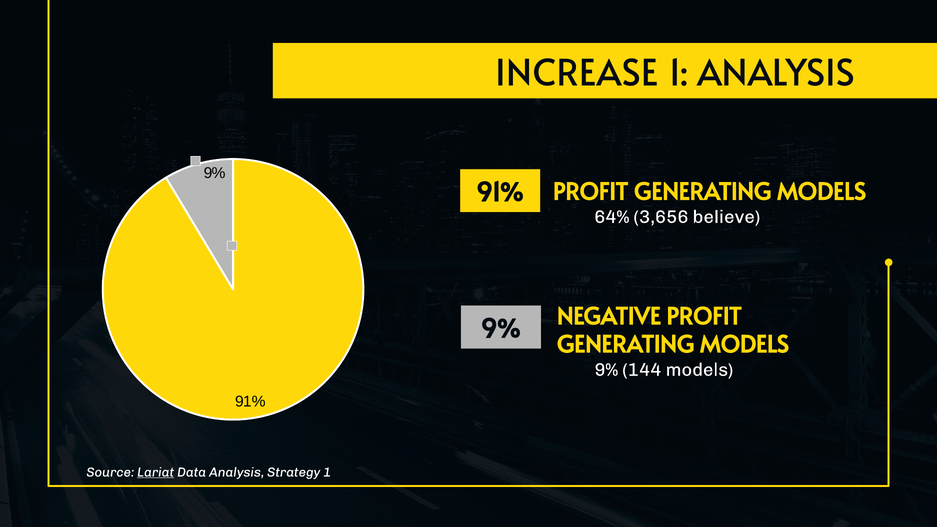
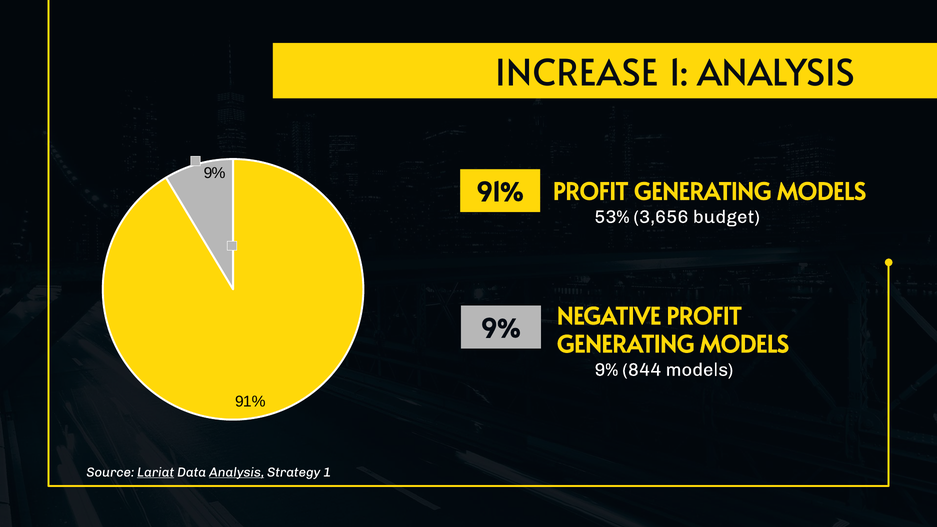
64%: 64% -> 53%
believe: believe -> budget
144: 144 -> 844
Analysis at (237, 472) underline: none -> present
